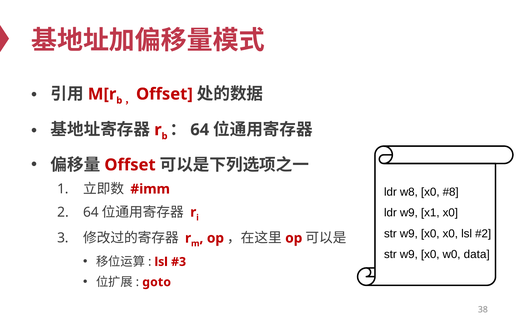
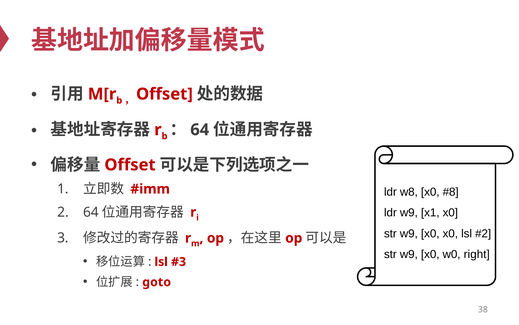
data: data -> right
